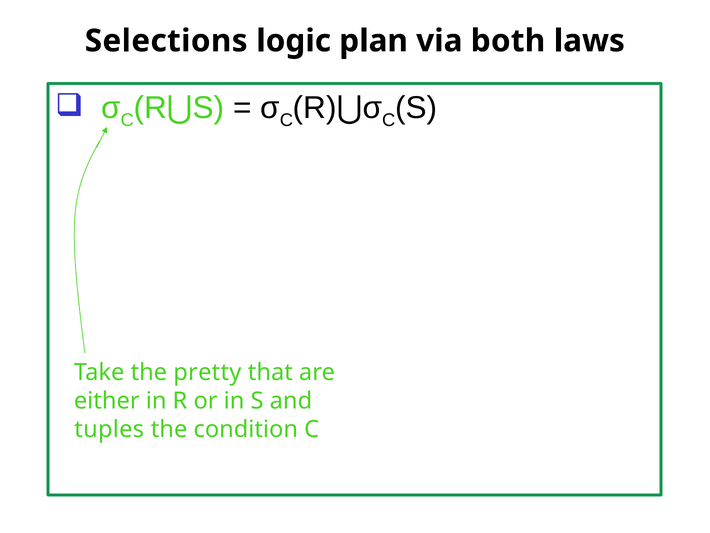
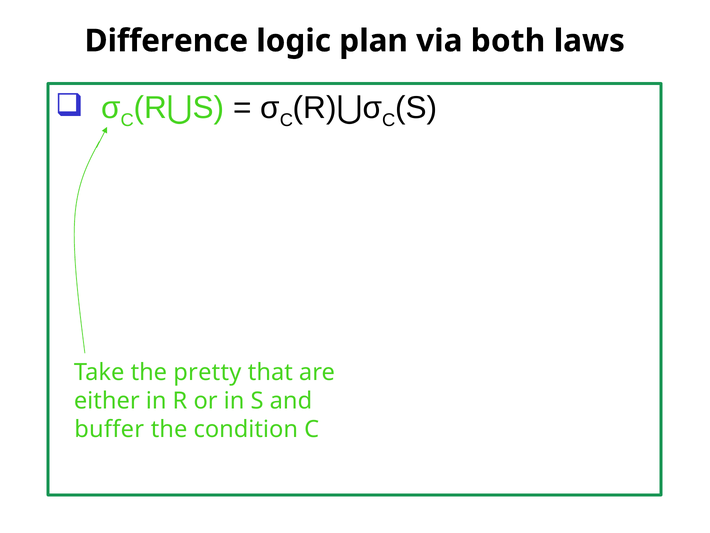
Selections: Selections -> Difference
tuples: tuples -> buffer
